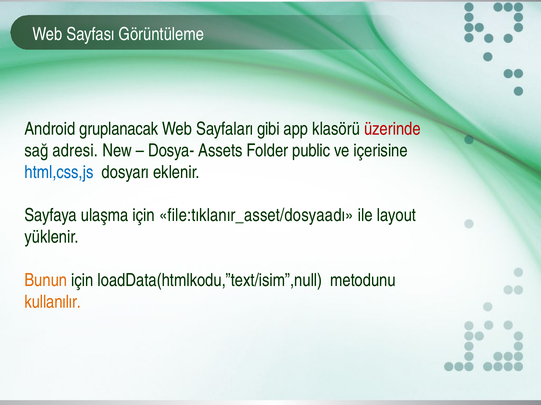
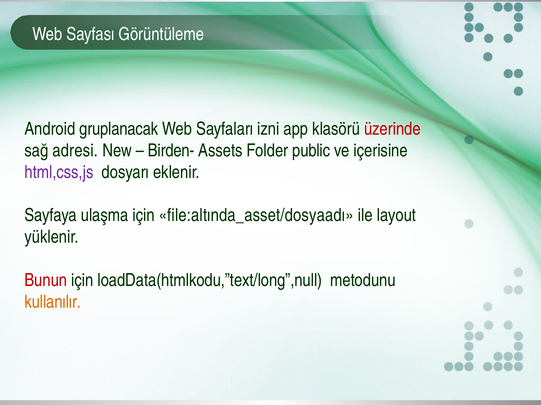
gibi: gibi -> izni
Dosya-: Dosya- -> Birden-
html,css,js colour: blue -> purple
file:tıklanır_asset/dosyaadı: file:tıklanır_asset/dosyaadı -> file:altında_asset/dosyaadı
Bunun colour: orange -> red
loadData(htmlkodu,”text/isim”,null: loadData(htmlkodu,”text/isim”,null -> loadData(htmlkodu,”text/long”,null
